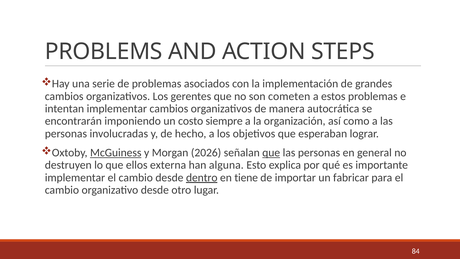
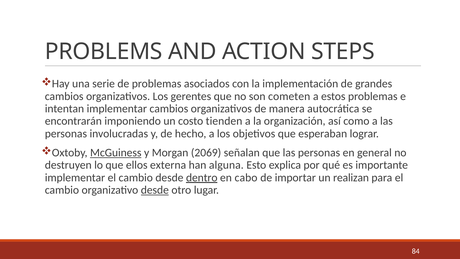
siempre: siempre -> tienden
2026: 2026 -> 2069
que at (271, 153) underline: present -> none
tiene: tiene -> cabo
fabricar: fabricar -> realizan
desde at (155, 190) underline: none -> present
